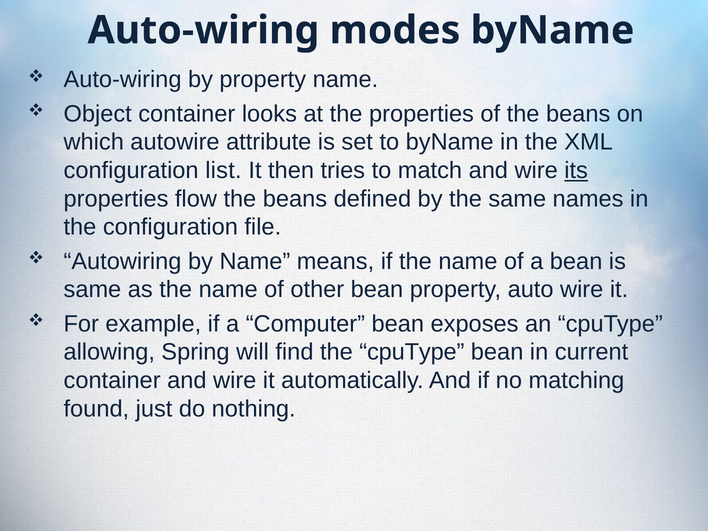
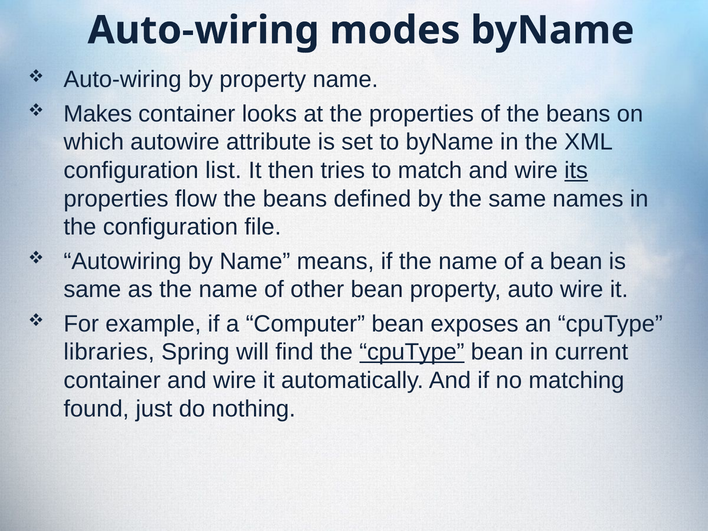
Object: Object -> Makes
allowing: allowing -> libraries
cpuType at (412, 352) underline: none -> present
